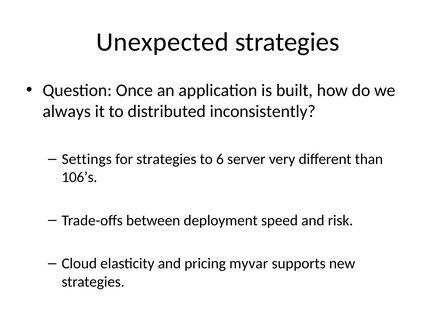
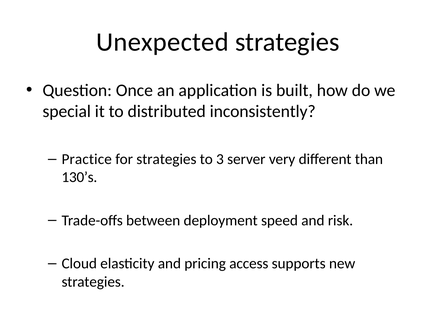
always: always -> special
Settings: Settings -> Practice
6: 6 -> 3
106’s: 106’s -> 130’s
myvar: myvar -> access
